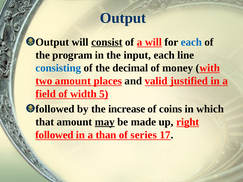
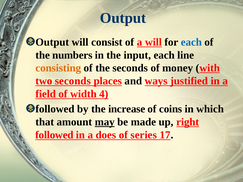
consist underline: present -> none
program: program -> numbers
consisting colour: blue -> orange
the decimal: decimal -> seconds
two amount: amount -> seconds
valid: valid -> ways
5: 5 -> 4
than: than -> does
